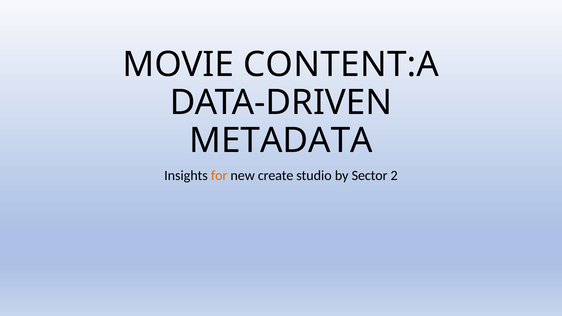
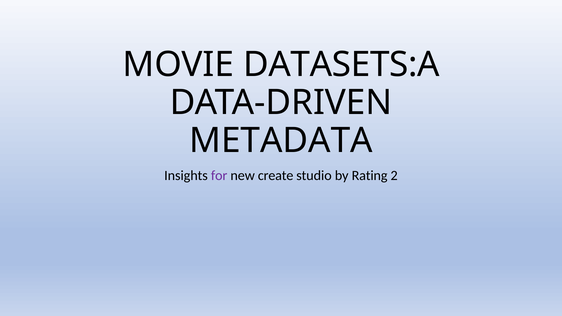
CONTENT:A: CONTENT:A -> DATASETS:A
for colour: orange -> purple
Sector: Sector -> Rating
